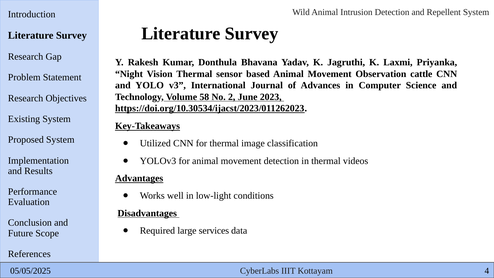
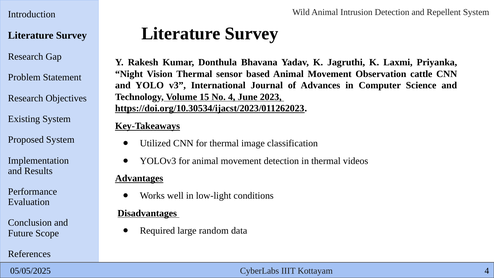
58: 58 -> 15
No 2: 2 -> 4
services: services -> random
